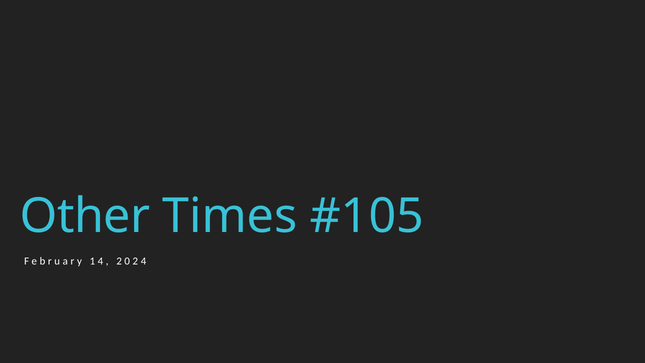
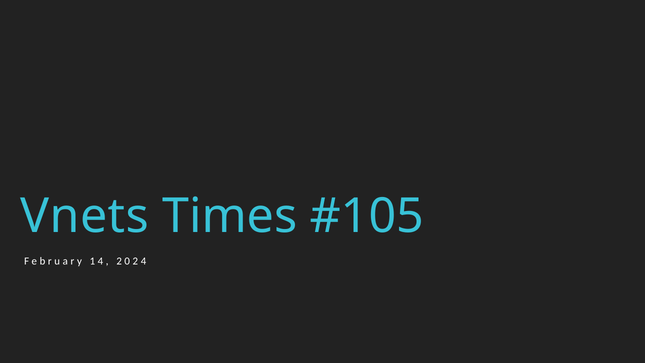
Other: Other -> Vnets
